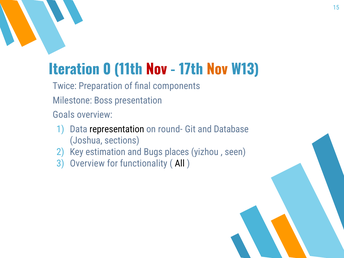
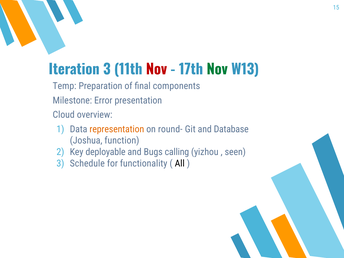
Iteration 0: 0 -> 3
Nov at (217, 70) colour: orange -> green
Twice: Twice -> Temp
Boss: Boss -> Error
Goals: Goals -> Cloud
representation colour: black -> orange
sections: sections -> function
estimation: estimation -> deployable
places: places -> calling
Overview at (87, 164): Overview -> Schedule
